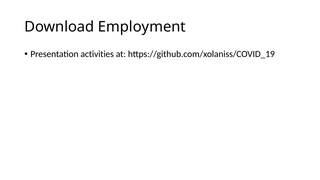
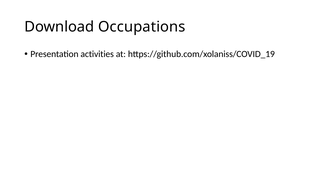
Employment: Employment -> Occupations
